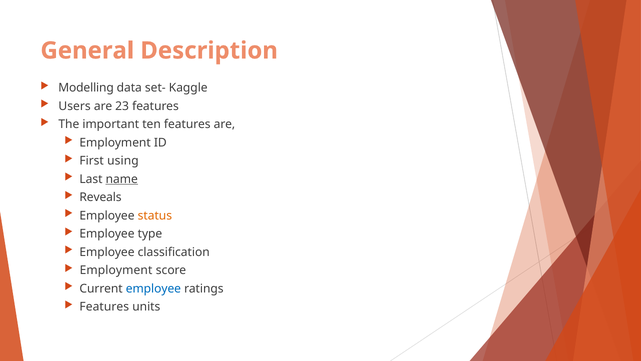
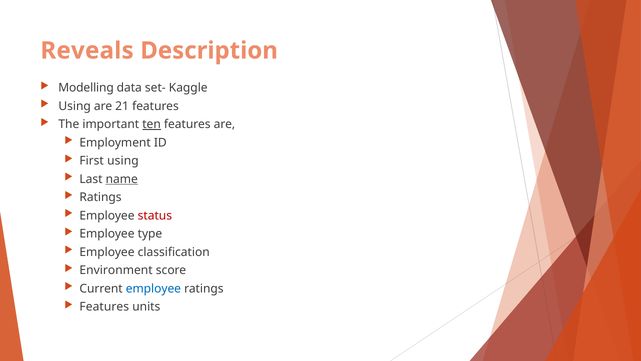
General: General -> Reveals
Users at (75, 106): Users -> Using
23: 23 -> 21
ten underline: none -> present
Reveals at (101, 197): Reveals -> Ratings
status colour: orange -> red
Employment at (116, 270): Employment -> Environment
